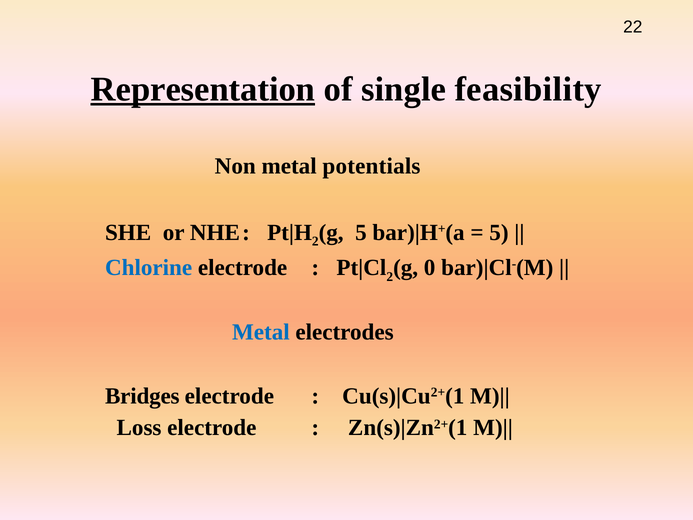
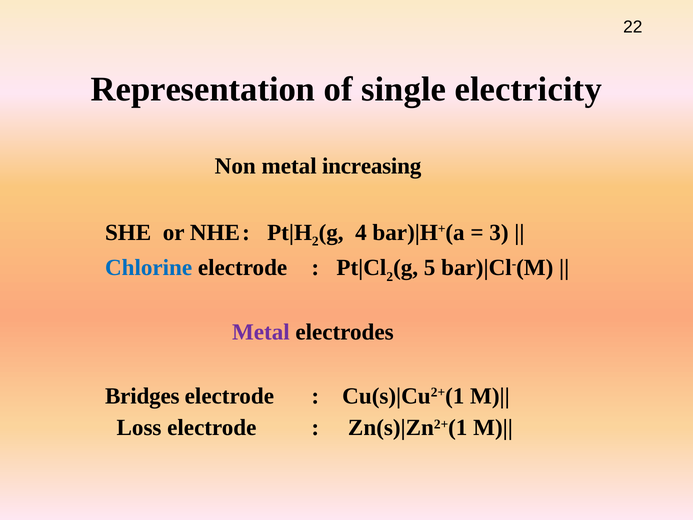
Representation underline: present -> none
feasibility: feasibility -> electricity
potentials: potentials -> increasing
5 at (361, 232): 5 -> 4
5 at (499, 232): 5 -> 3
0: 0 -> 5
Metal at (261, 332) colour: blue -> purple
